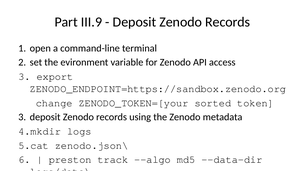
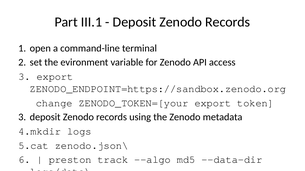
III.9: III.9 -> III.1
ZENODO_TOKEN=[your sorted: sorted -> export
